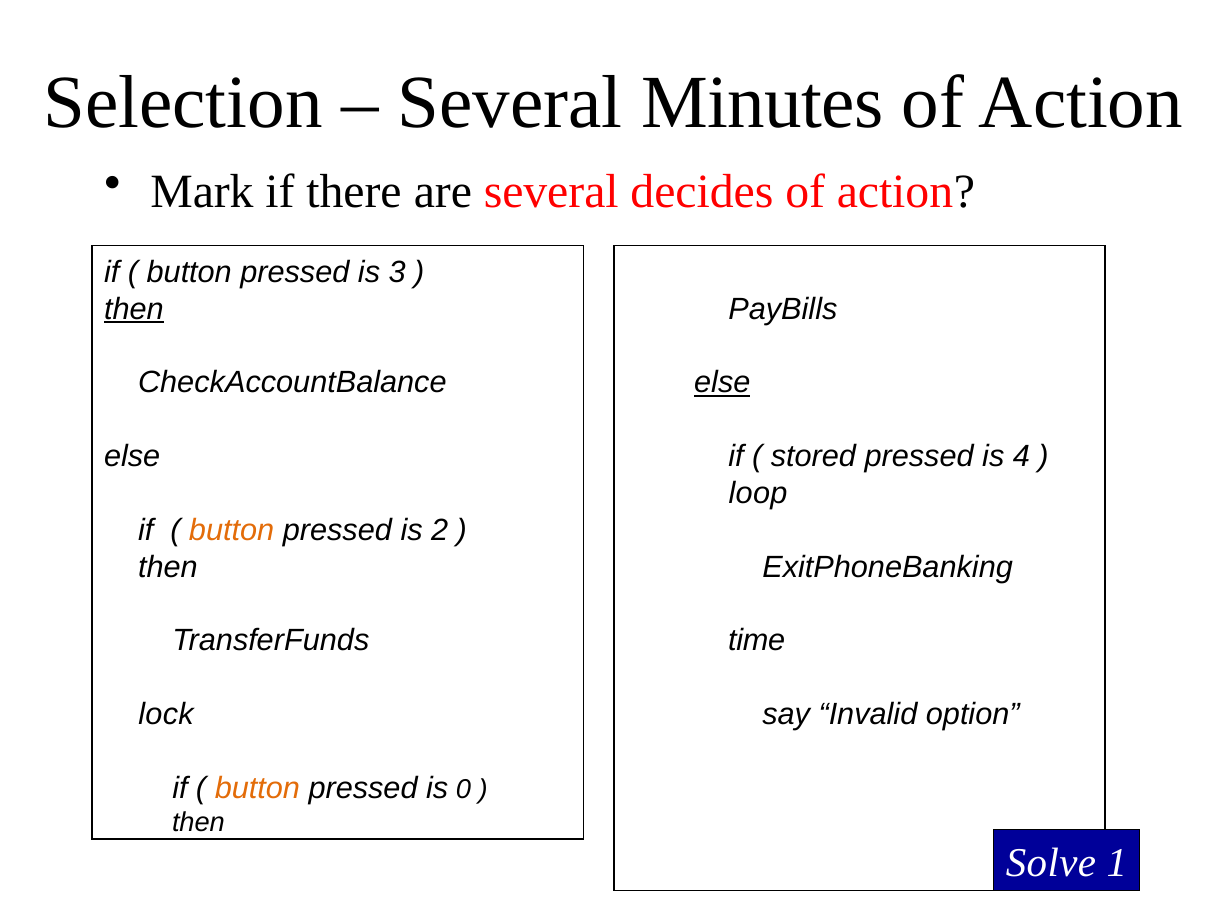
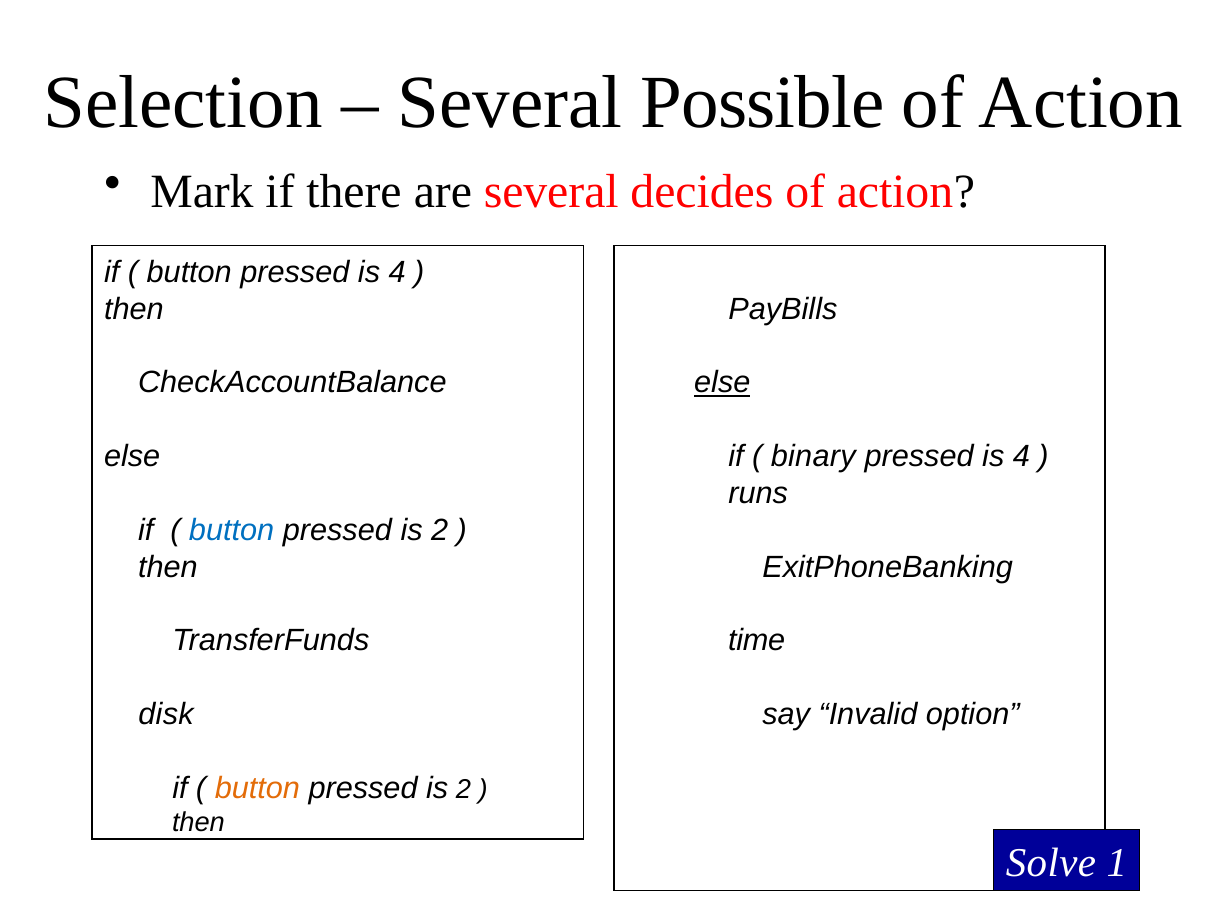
Minutes: Minutes -> Possible
button pressed is 3: 3 -> 4
then at (134, 309) underline: present -> none
stored: stored -> binary
loop: loop -> runs
button at (232, 530) colour: orange -> blue
lock: lock -> disk
0 at (464, 789): 0 -> 2
